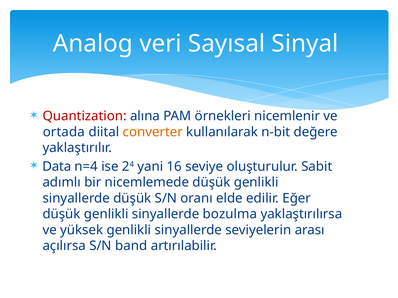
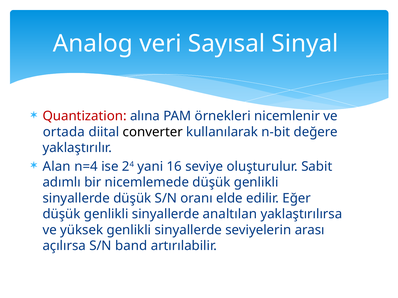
converter colour: orange -> black
Data: Data -> Alan
bozulma: bozulma -> analtılan
